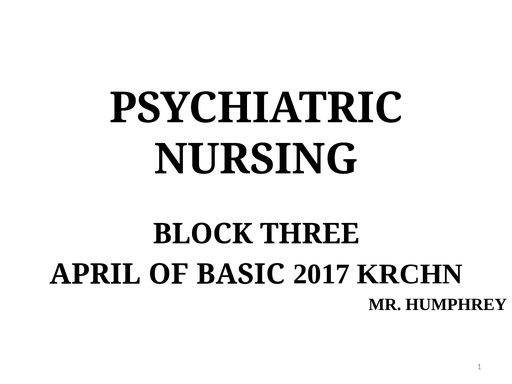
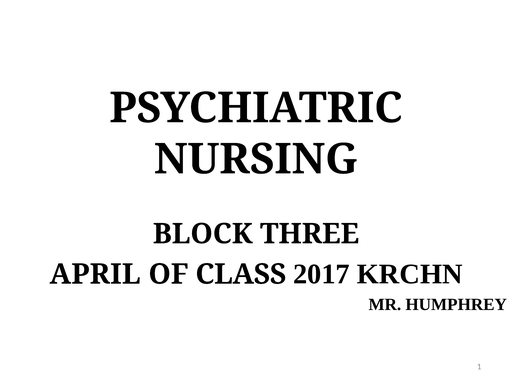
BASIC: BASIC -> CLASS
